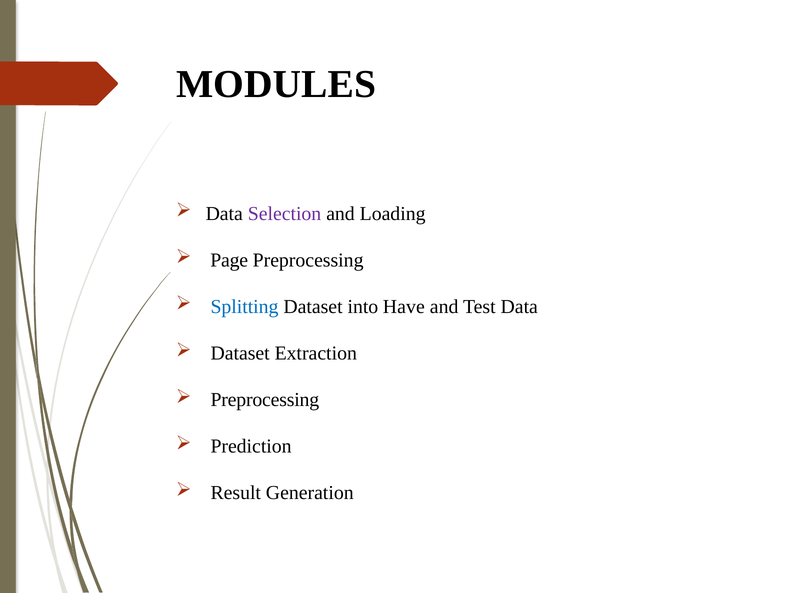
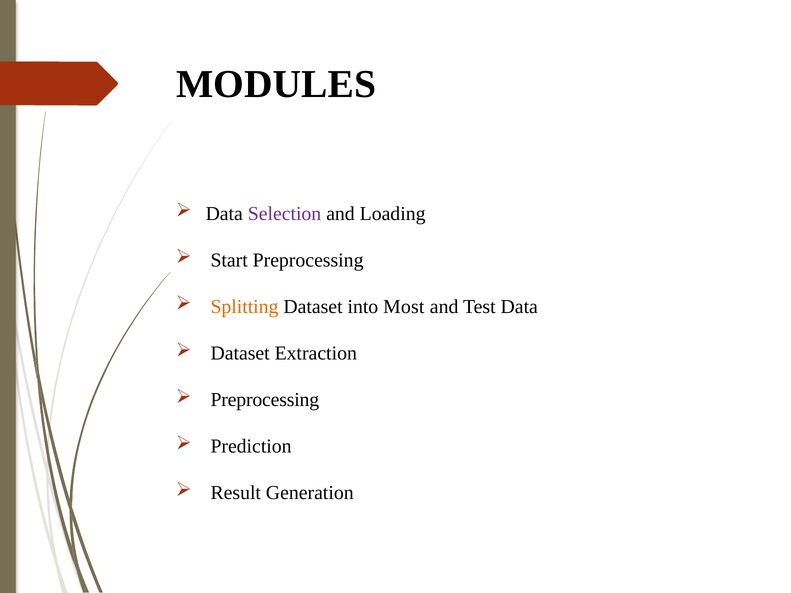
Page: Page -> Start
Splitting colour: blue -> orange
Have: Have -> Most
